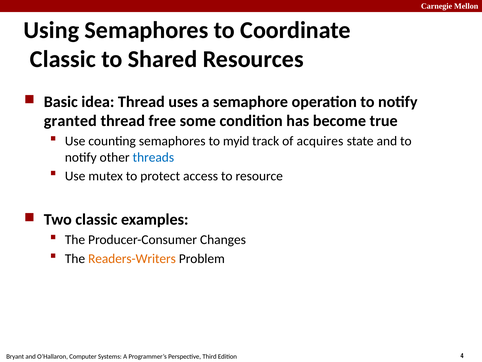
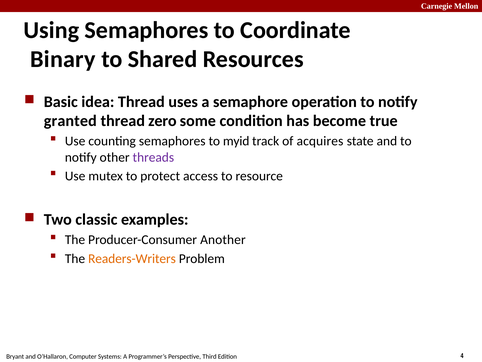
Classic at (63, 59): Classic -> Binary
free: free -> zero
threads colour: blue -> purple
Changes: Changes -> Another
